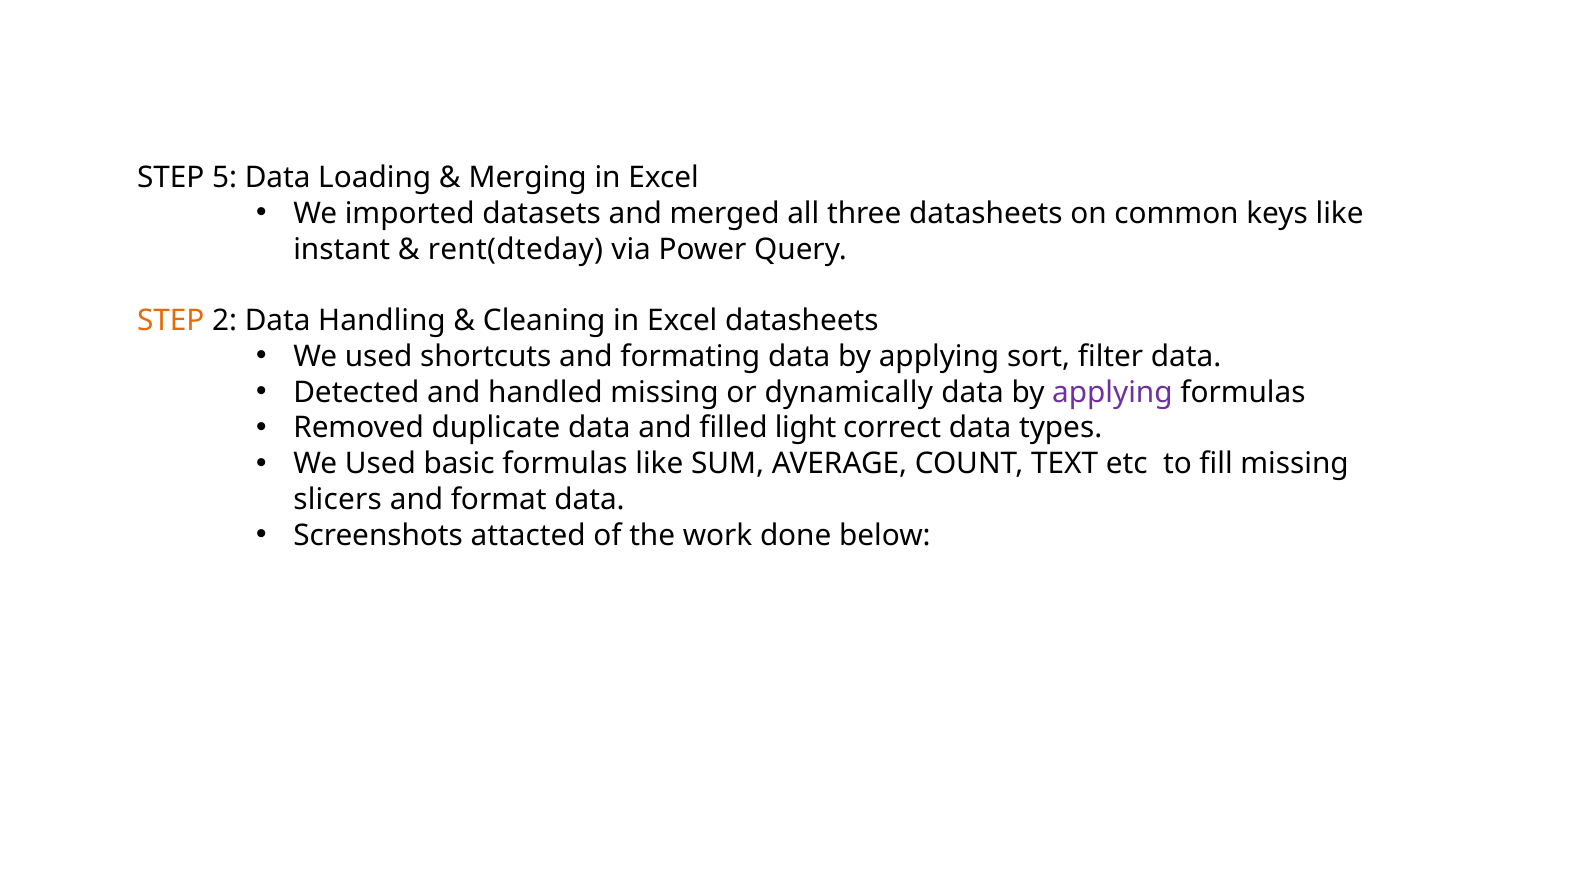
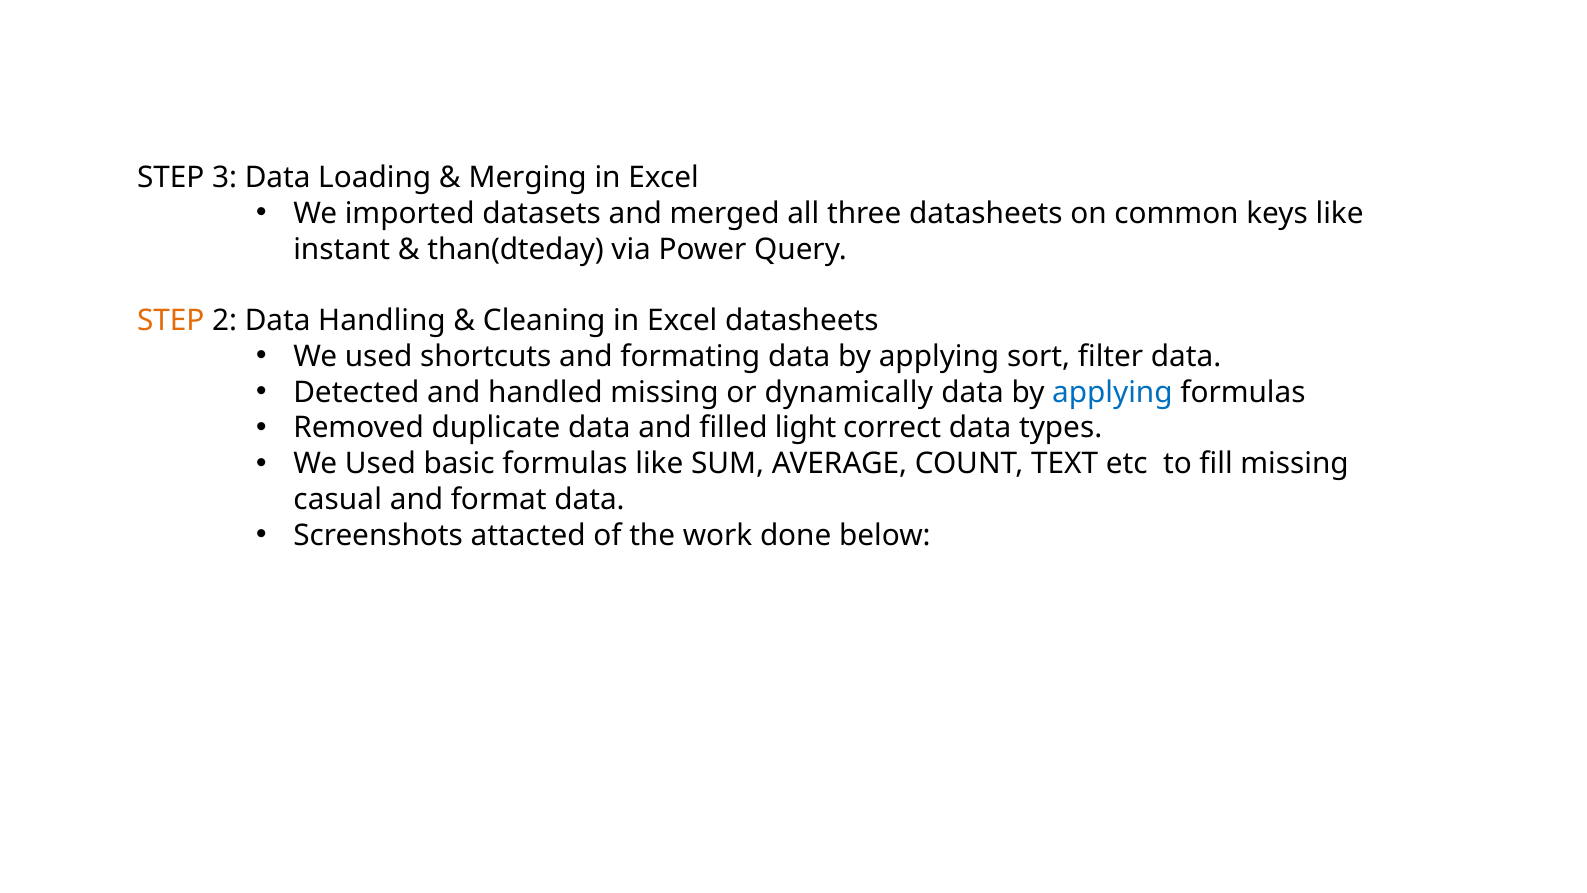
5: 5 -> 3
rent(dteday: rent(dteday -> than(dteday
applying at (1112, 392) colour: purple -> blue
slicers: slicers -> casual
